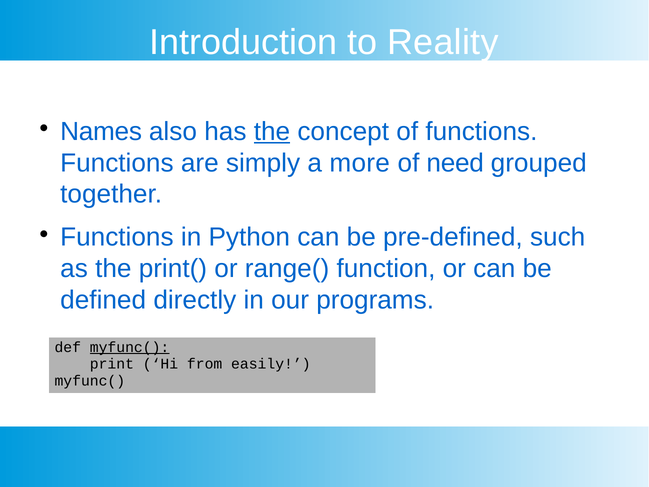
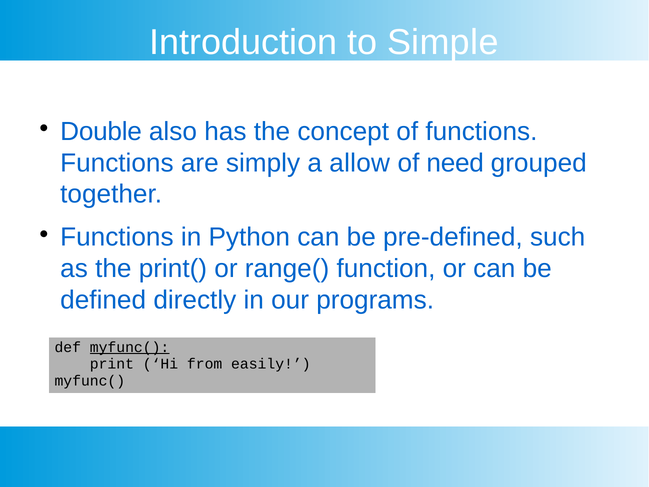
Reality: Reality -> Simple
Names: Names -> Double
the at (272, 131) underline: present -> none
more: more -> allow
